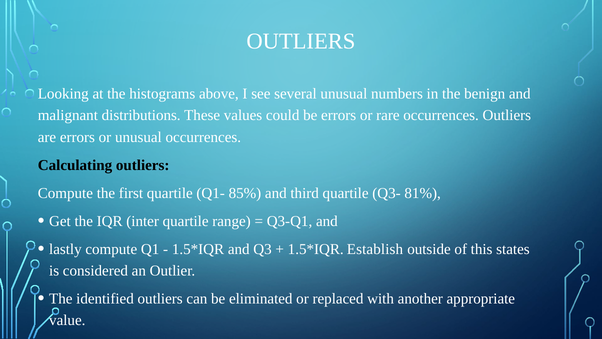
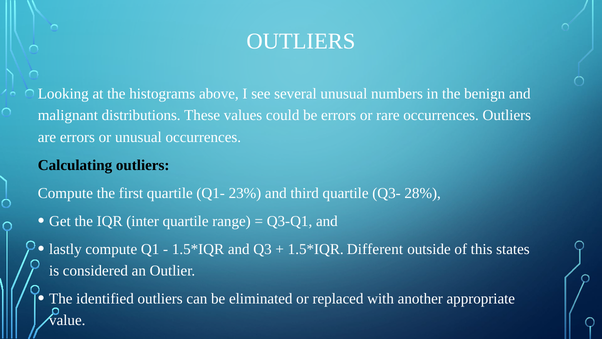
85%: 85% -> 23%
81%: 81% -> 28%
Establish: Establish -> Different
